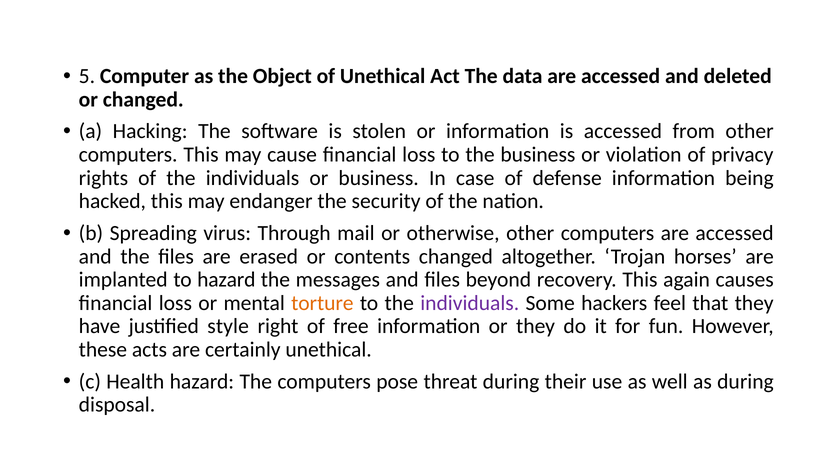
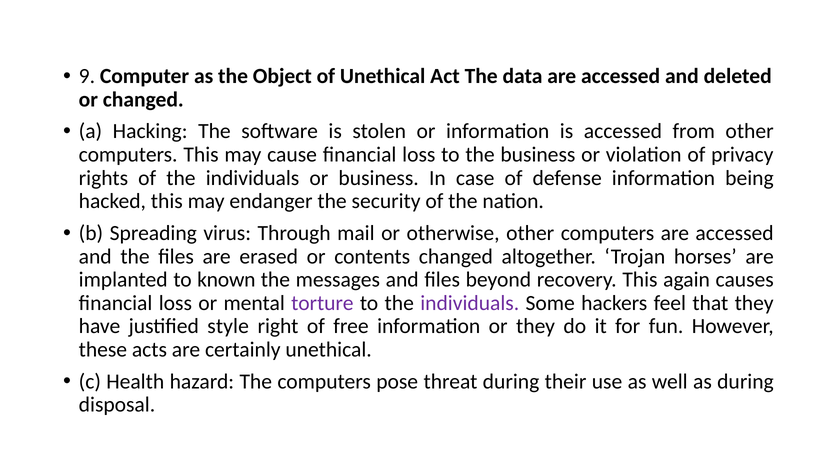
5: 5 -> 9
to hazard: hazard -> known
torture colour: orange -> purple
